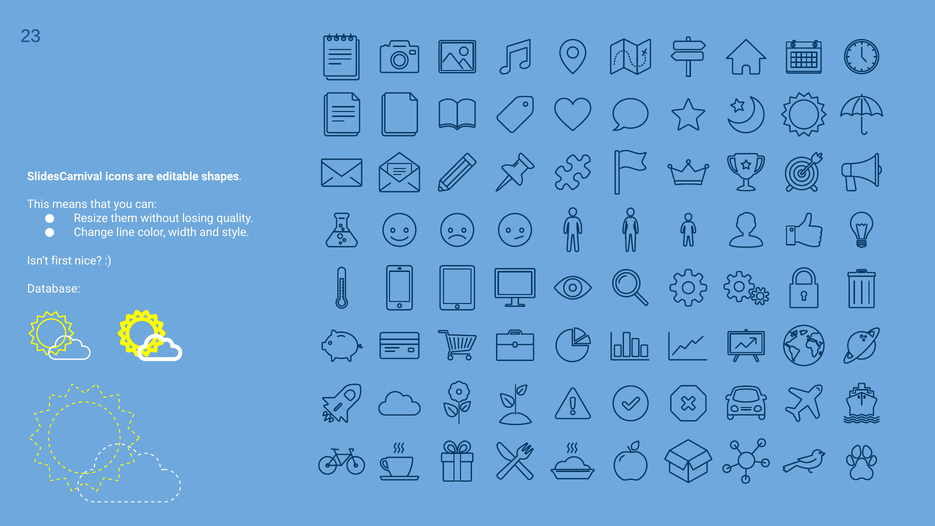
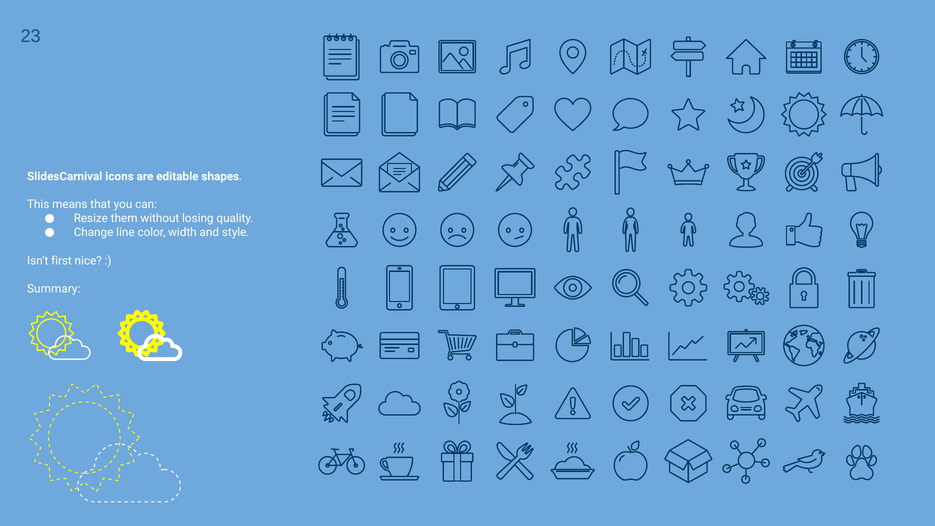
Database: Database -> Summary
